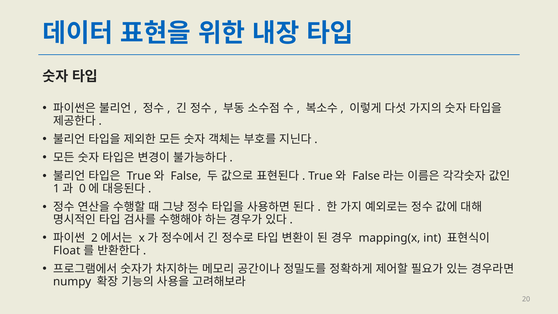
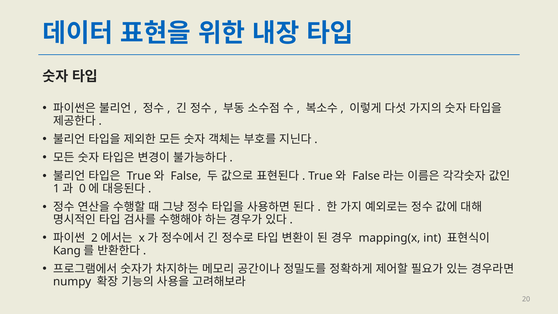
Float: Float -> Kang
